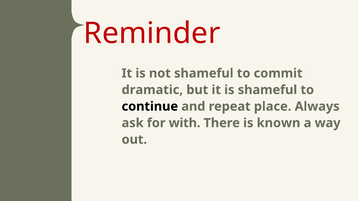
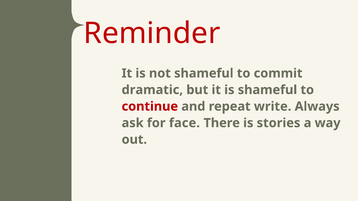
continue colour: black -> red
place: place -> write
with: with -> face
known: known -> stories
